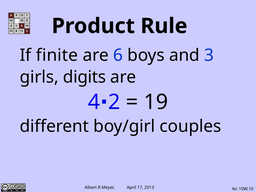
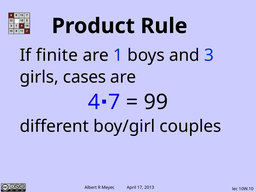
6: 6 -> 1
digits: digits -> cases
2: 2 -> 7
19: 19 -> 99
